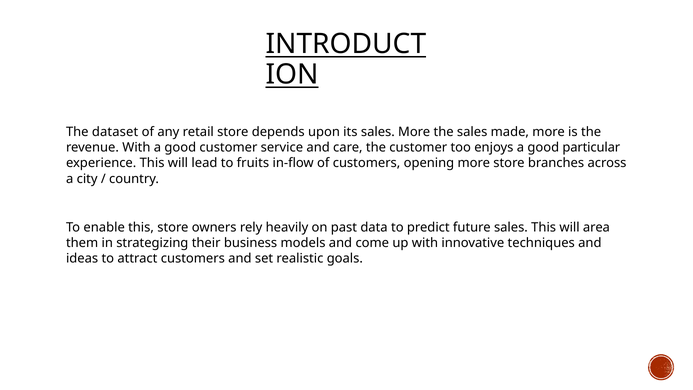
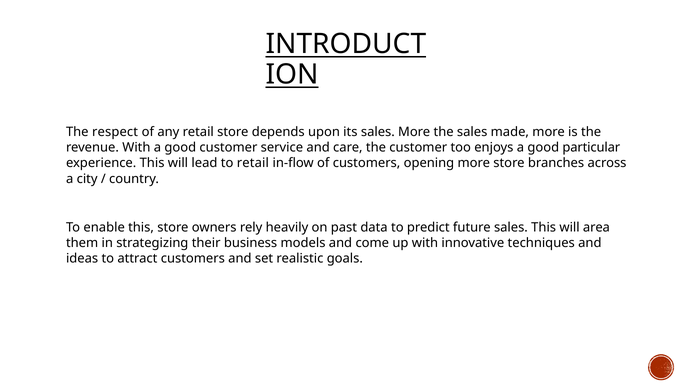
dataset: dataset -> respect
to fruits: fruits -> retail
